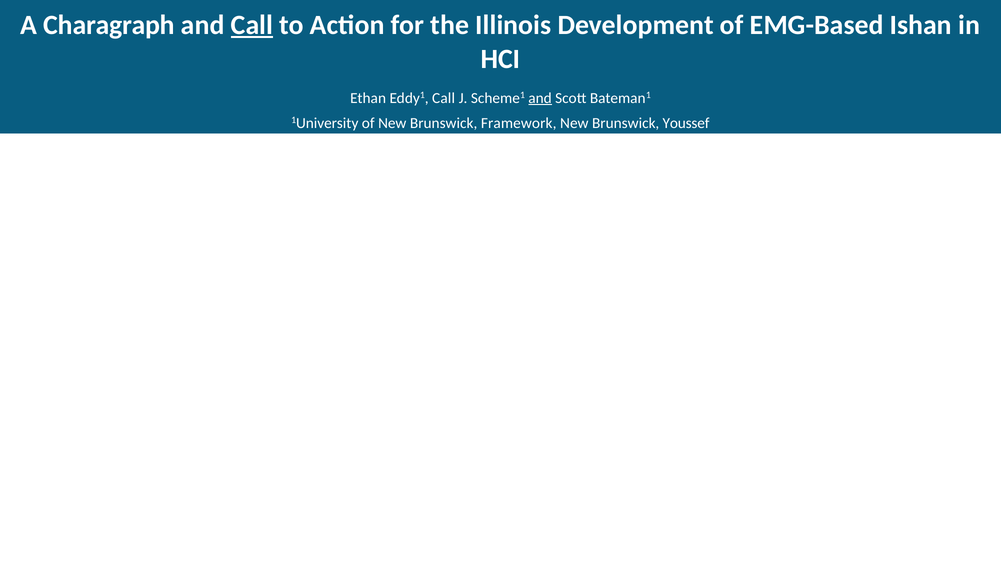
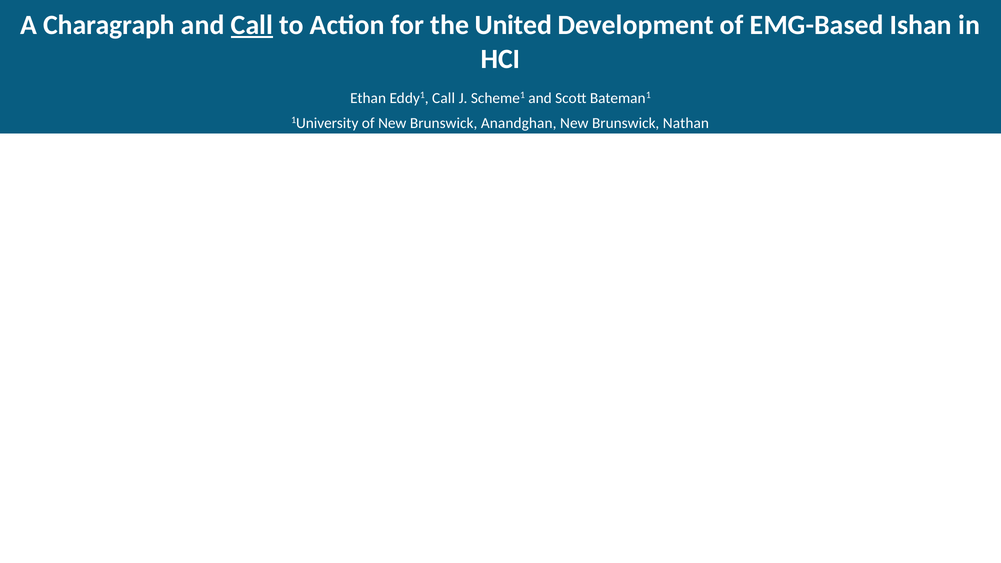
Illinois: Illinois -> United
and at (540, 98) underline: present -> none
Framework: Framework -> Anandghan
Youssef: Youssef -> Nathan
